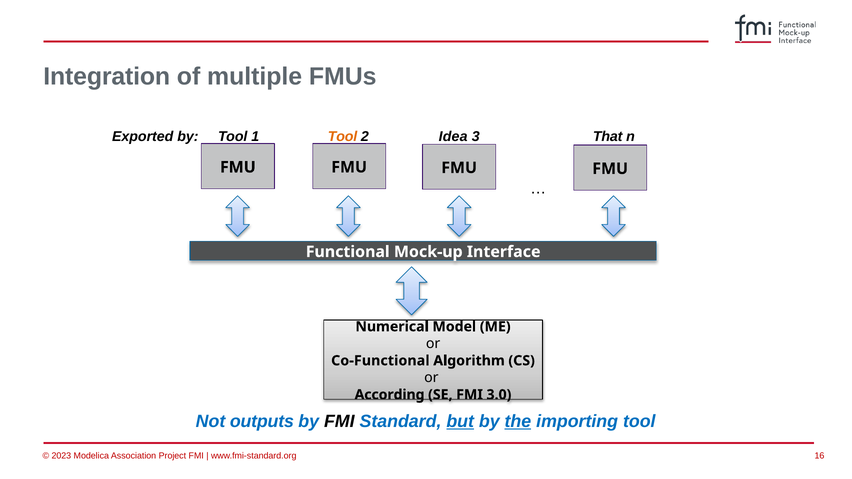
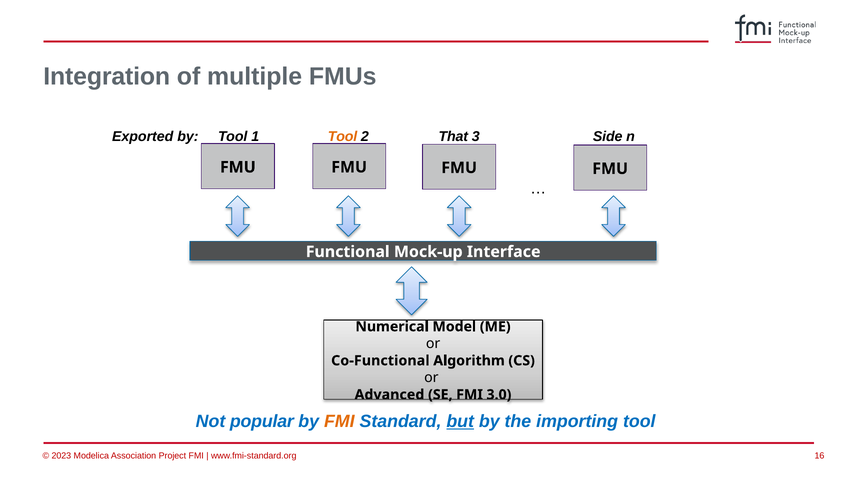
Idea: Idea -> That
That: That -> Side
According: According -> Advanced
outputs: outputs -> popular
FMI at (339, 422) colour: black -> orange
the underline: present -> none
